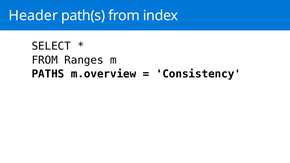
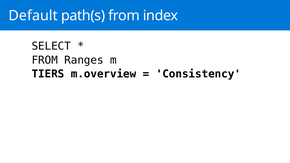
Header: Header -> Default
PATHS: PATHS -> TIERS
